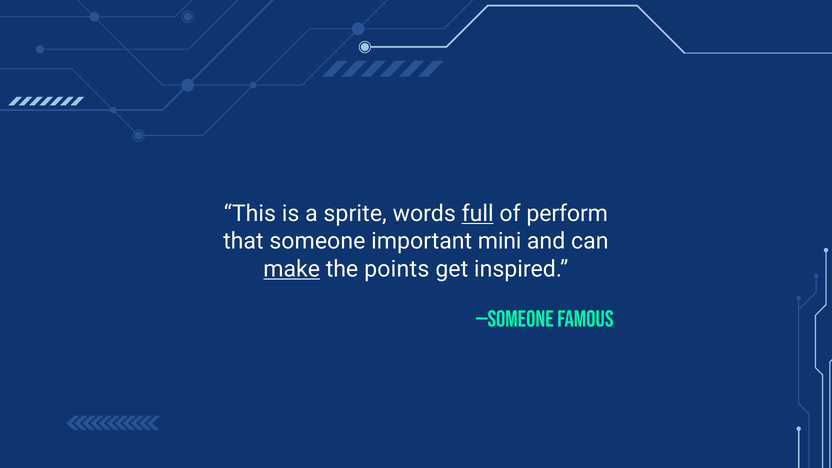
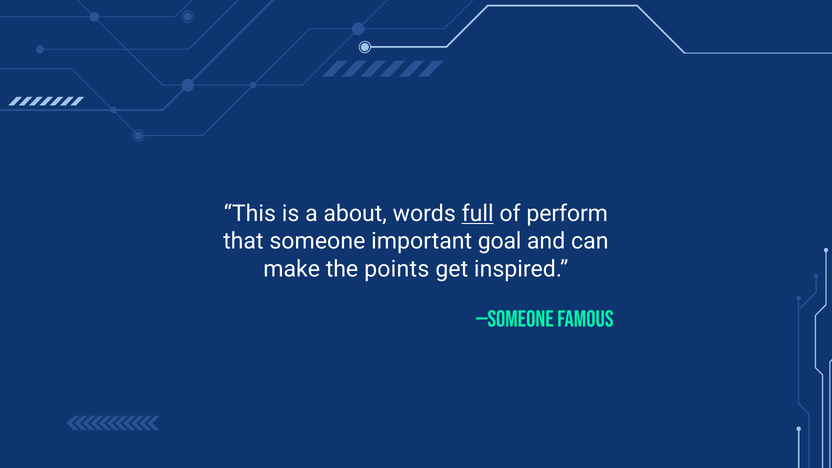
sprite: sprite -> about
mini: mini -> goal
make underline: present -> none
